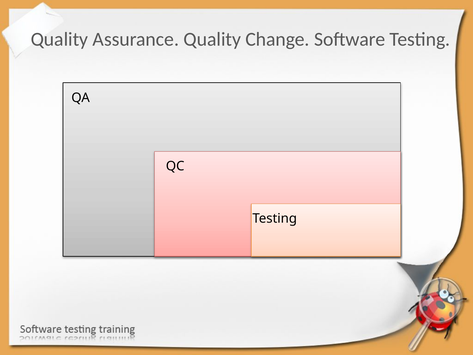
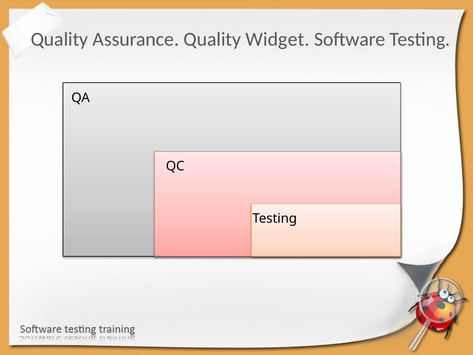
Change: Change -> Widget
